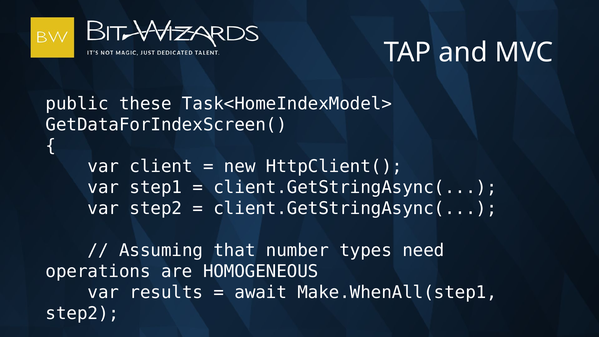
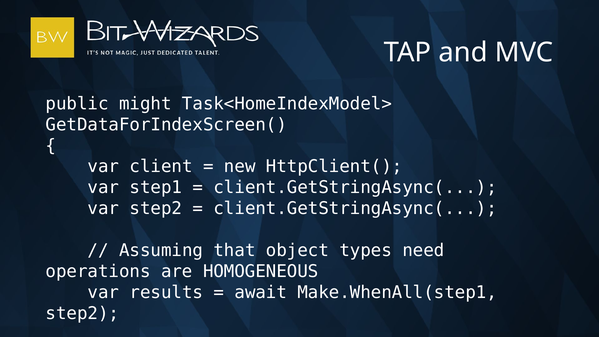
these: these -> might
number: number -> object
